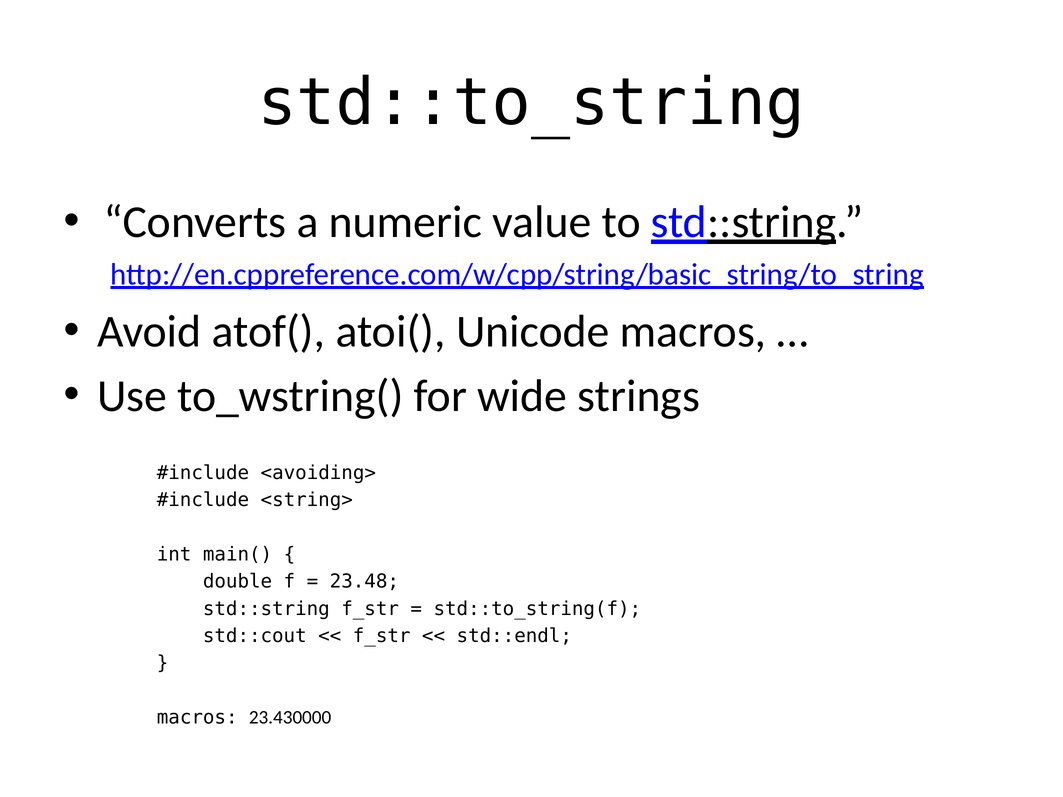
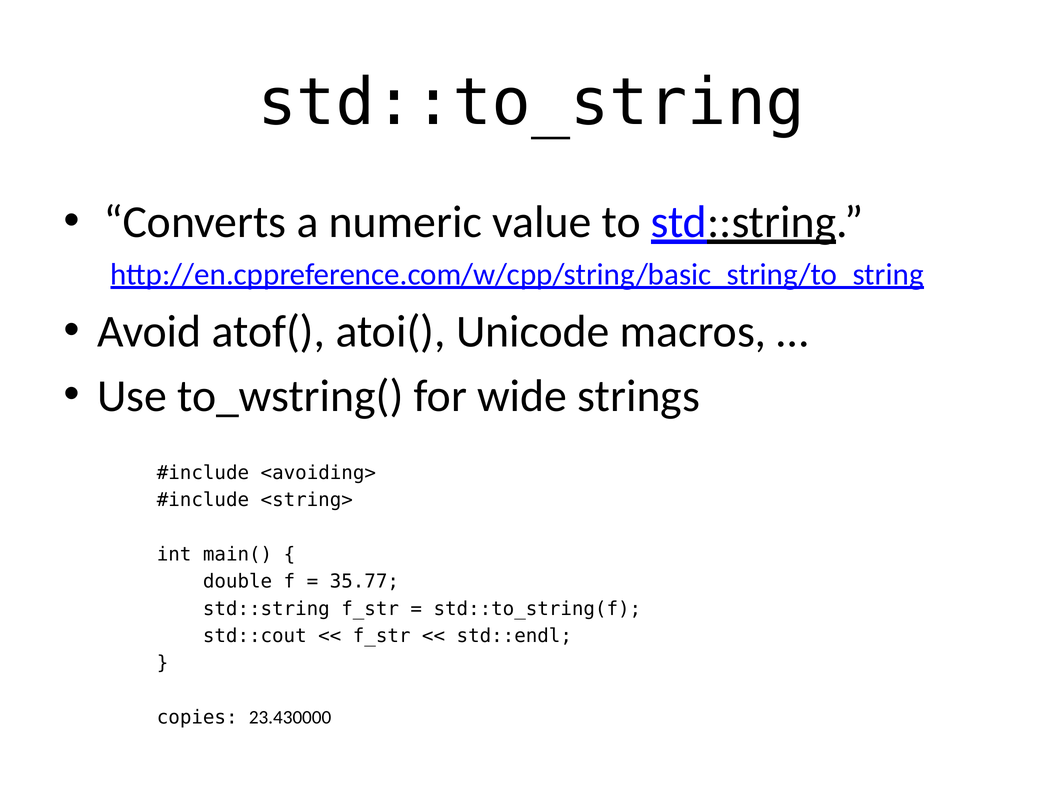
23.48: 23.48 -> 35.77
macros at (197, 718): macros -> copies
